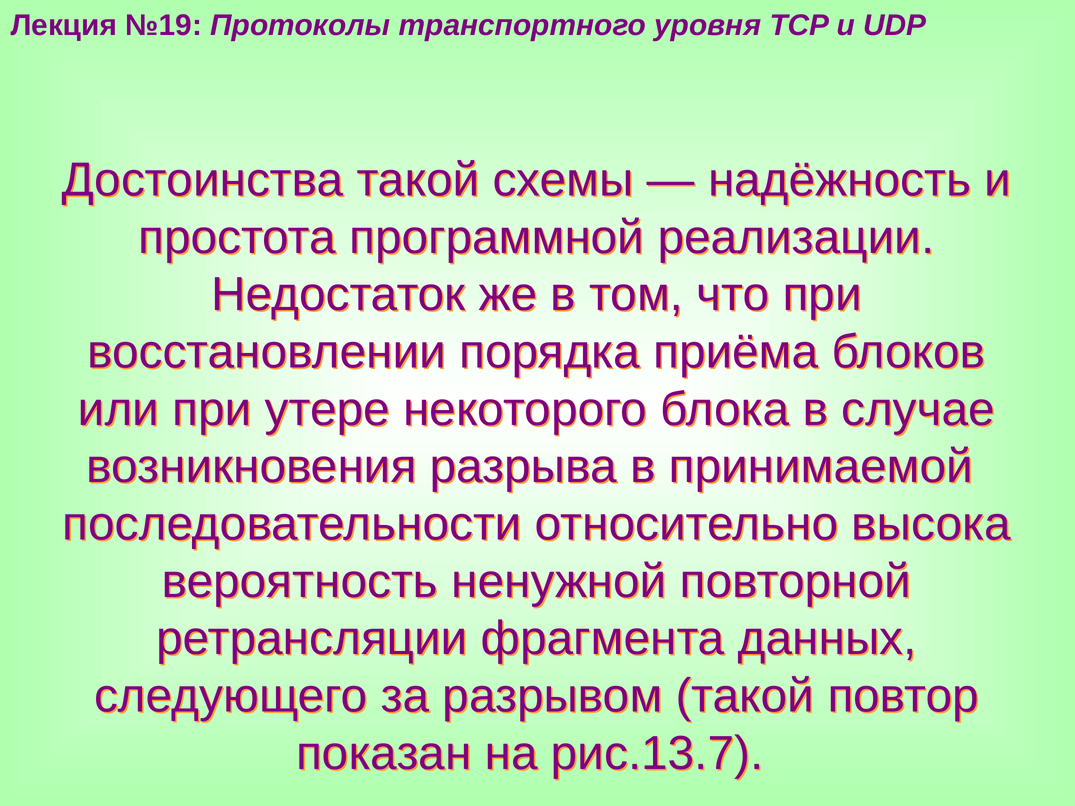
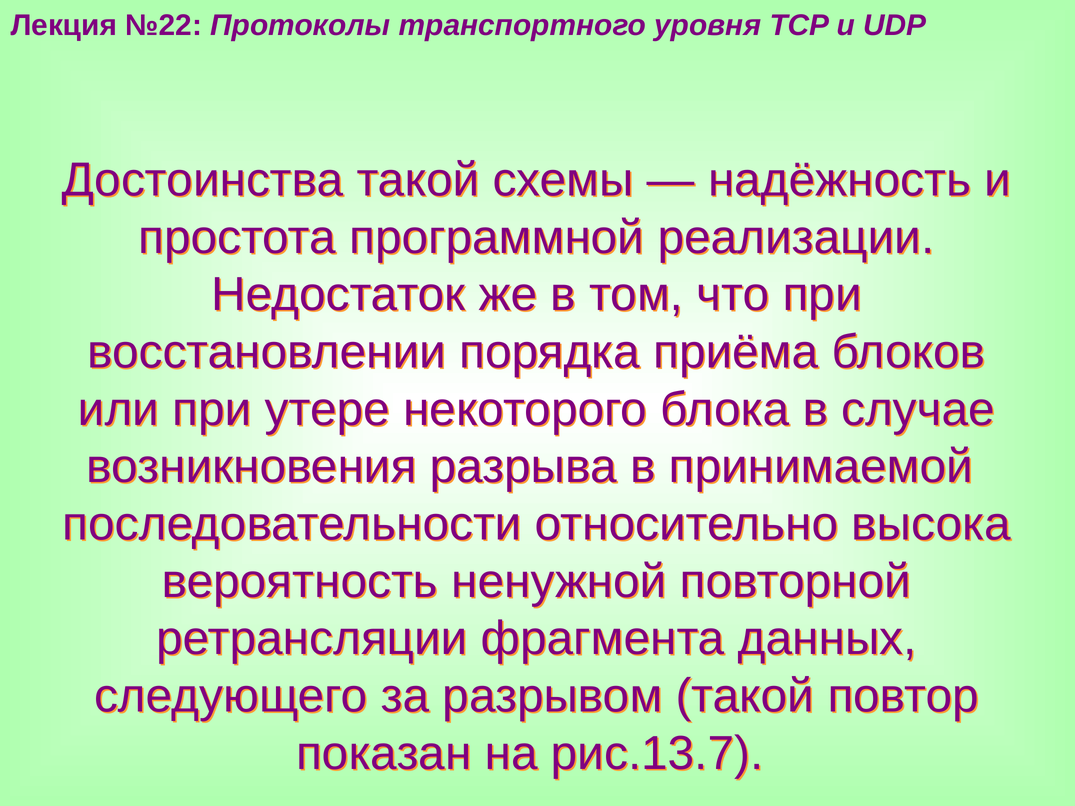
№19: №19 -> №22
